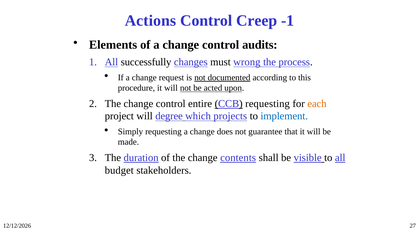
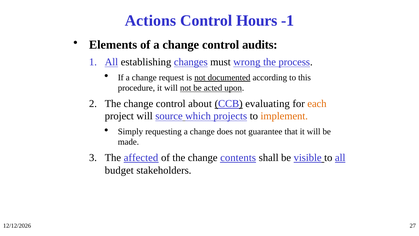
Creep: Creep -> Hours
successfully: successfully -> establishing
entire: entire -> about
CCB requesting: requesting -> evaluating
degree: degree -> source
implement colour: blue -> orange
duration: duration -> affected
